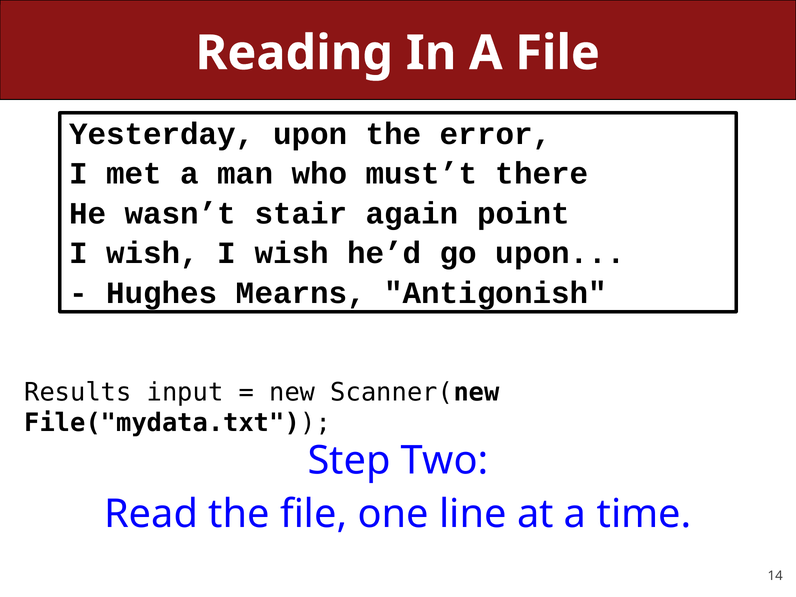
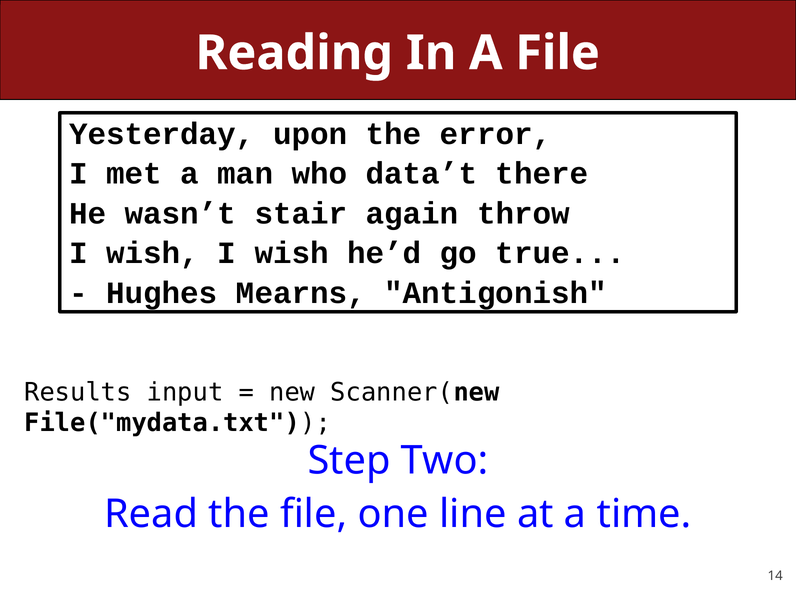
must’t: must’t -> data’t
point: point -> throw
go upon: upon -> true
